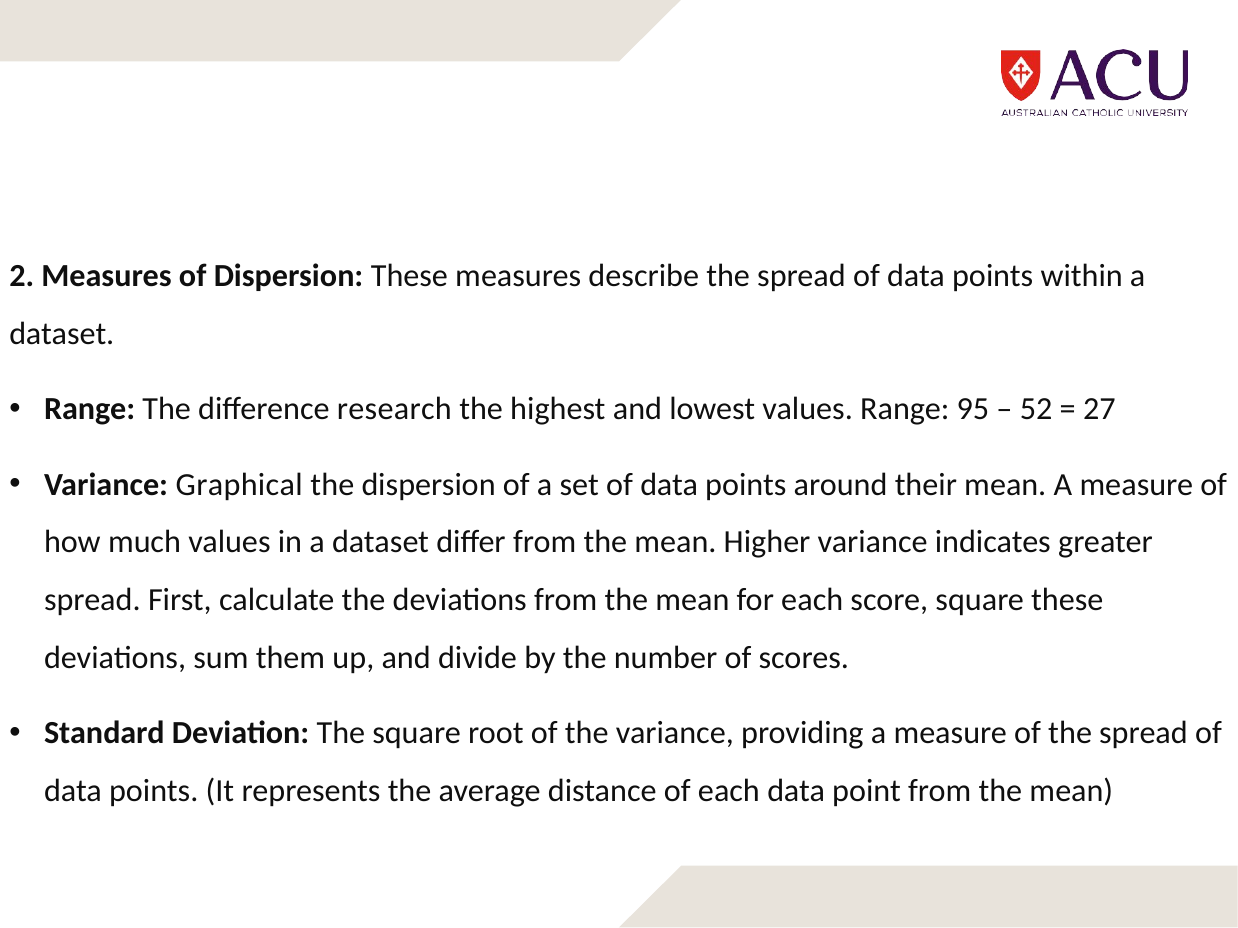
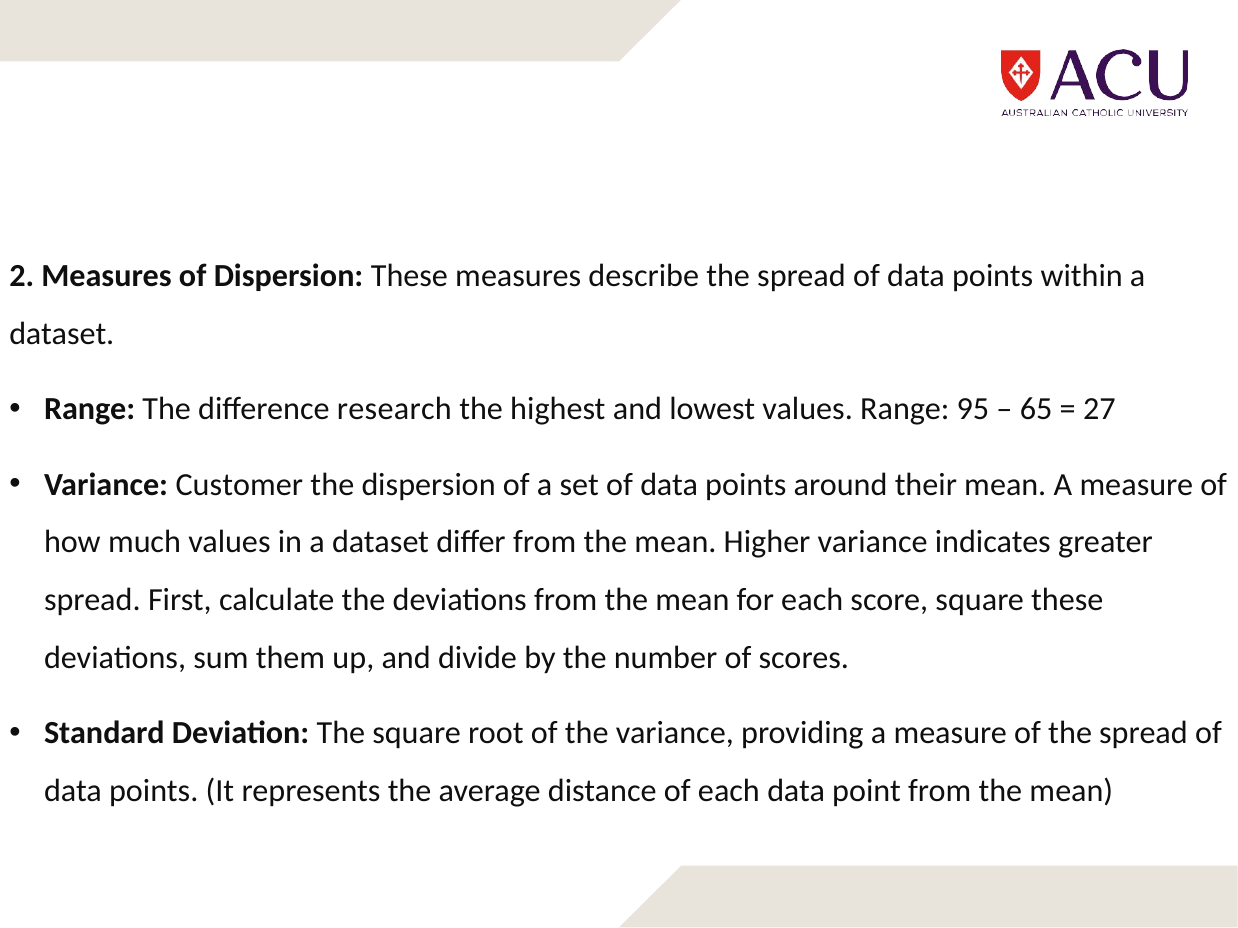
52: 52 -> 65
Graphical: Graphical -> Customer
